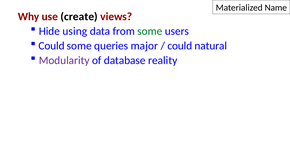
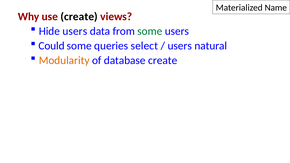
Hide using: using -> users
major: major -> select
could at (180, 46): could -> users
Modularity colour: purple -> orange
database reality: reality -> create
